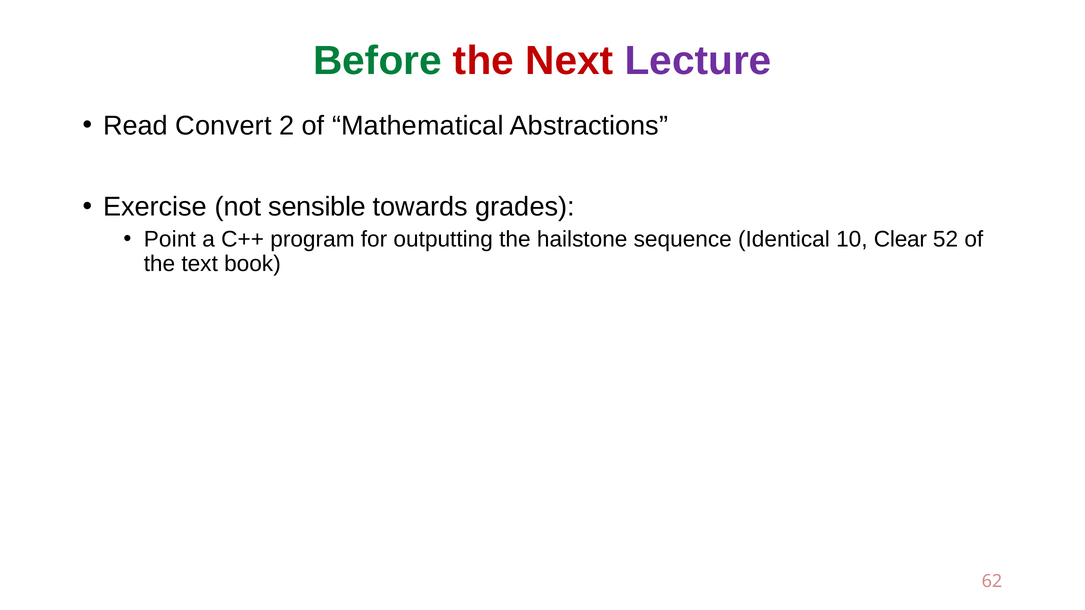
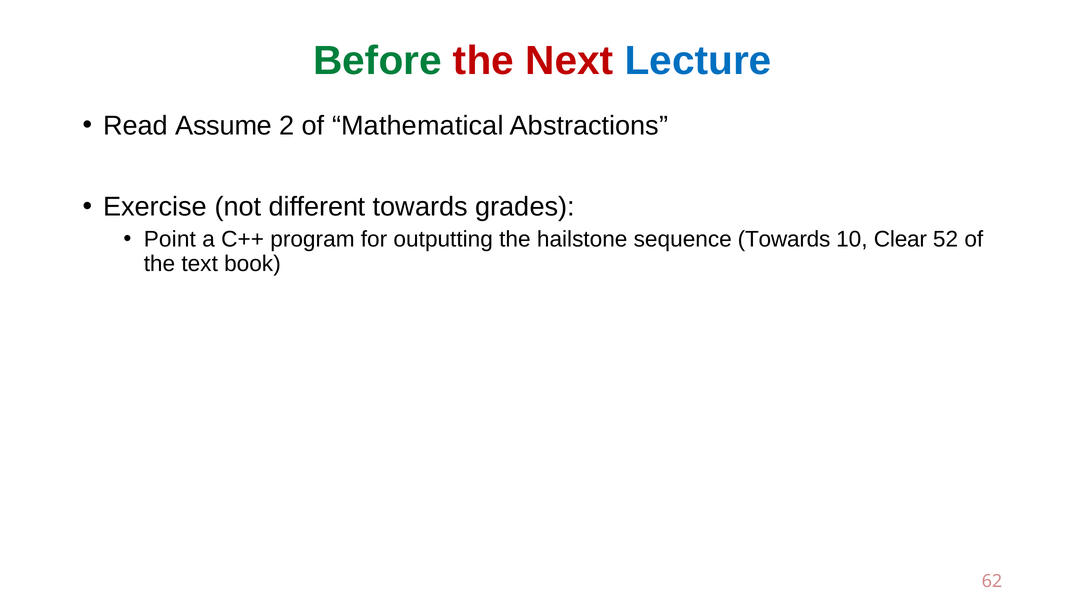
Lecture colour: purple -> blue
Convert: Convert -> Assume
sensible: sensible -> different
sequence Identical: Identical -> Towards
